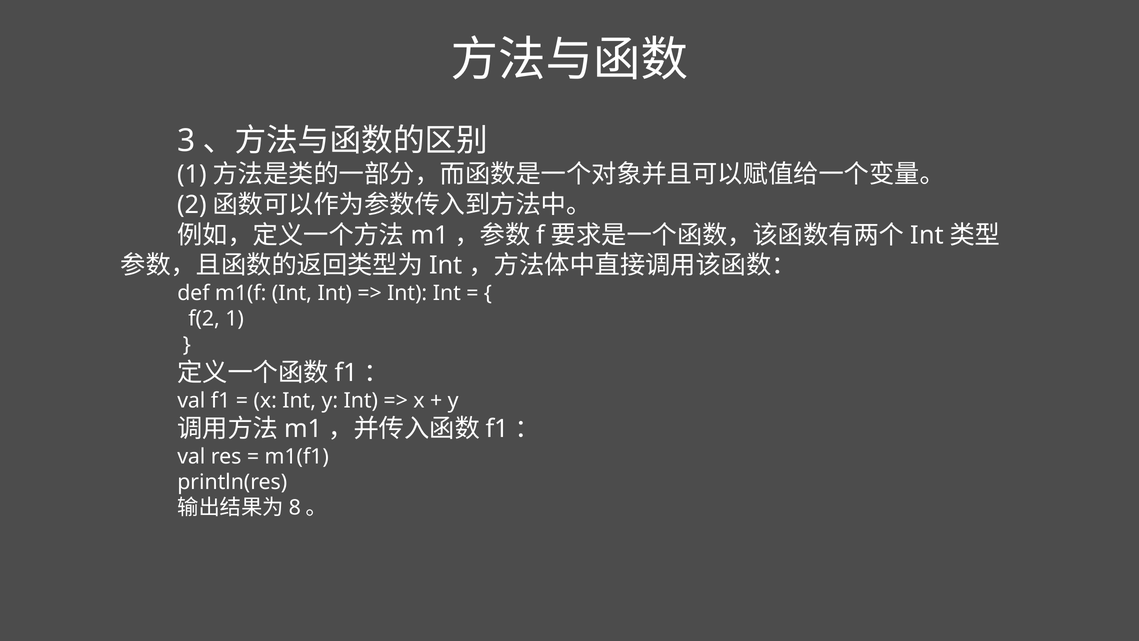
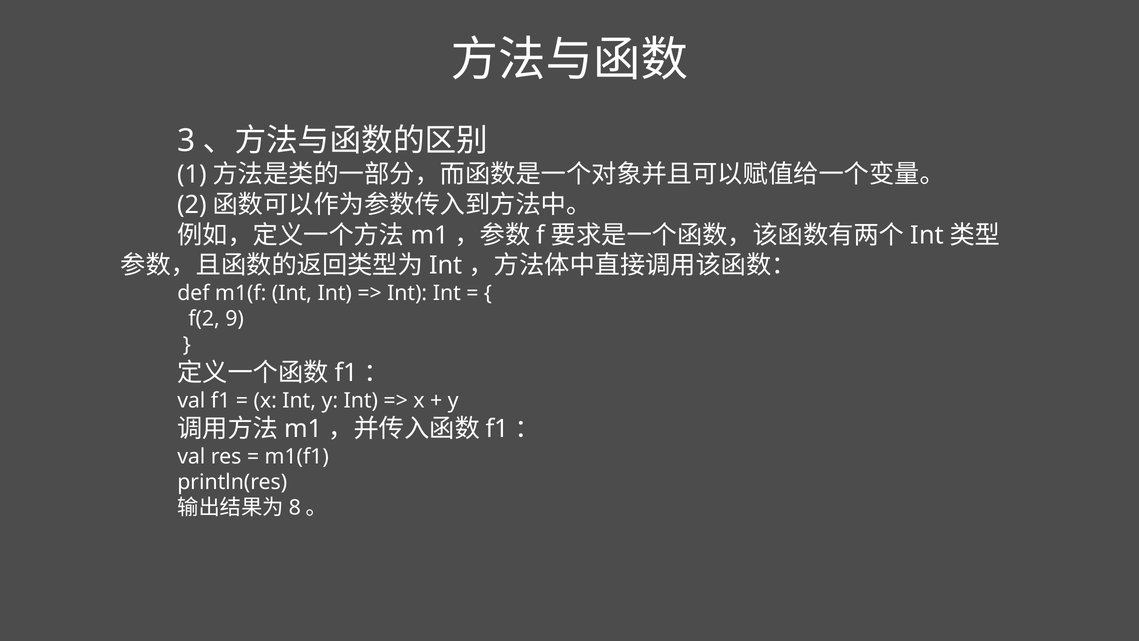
1: 1 -> 9
